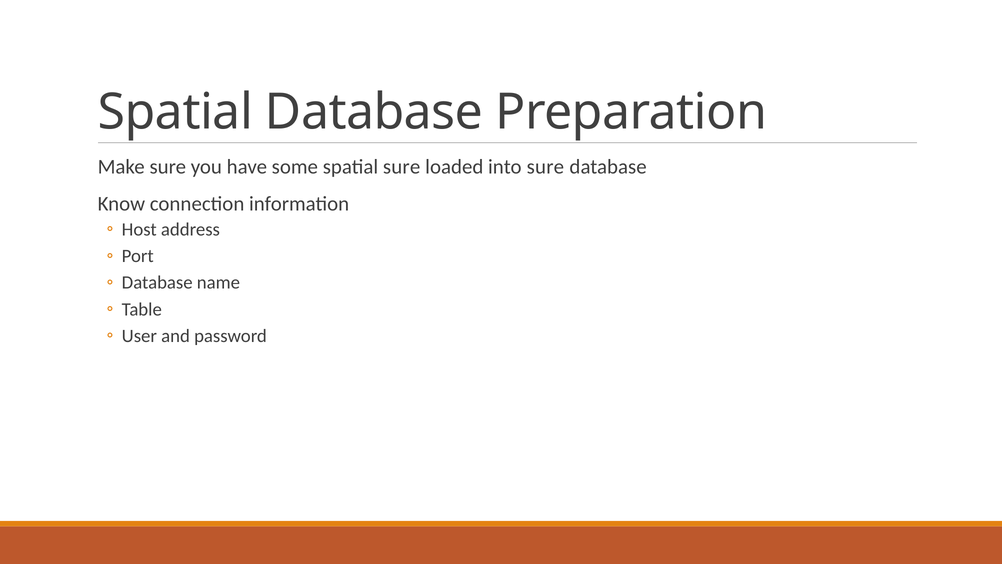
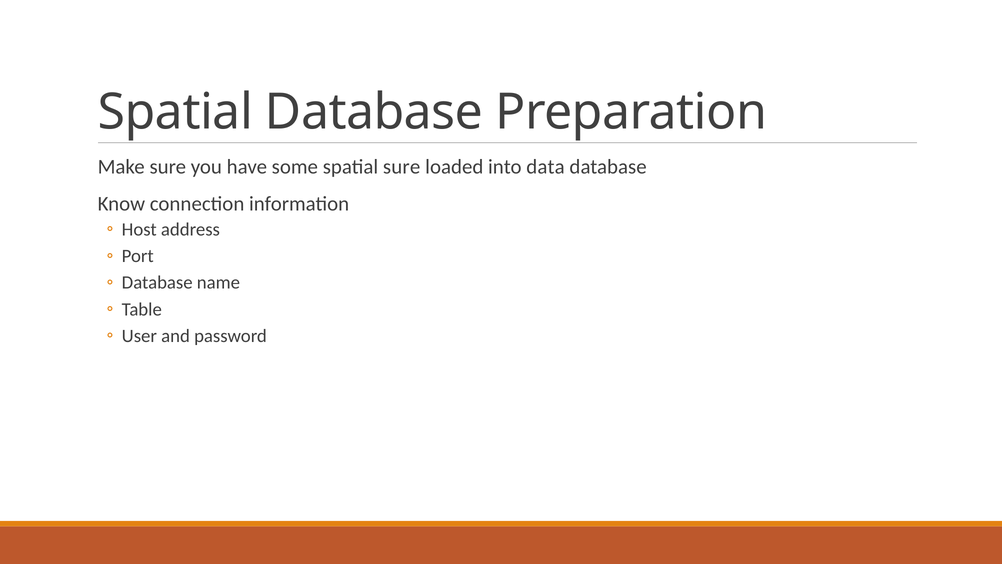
into sure: sure -> data
